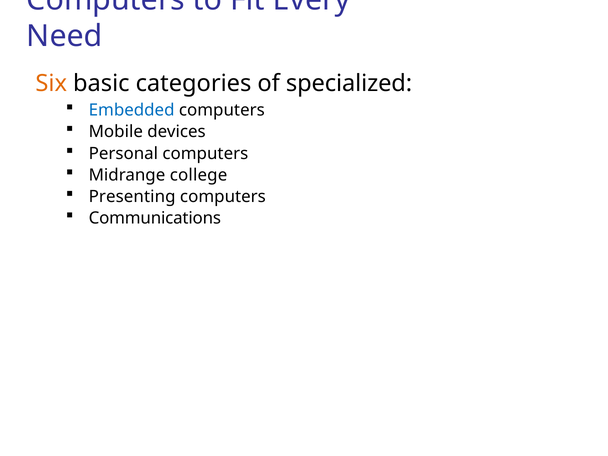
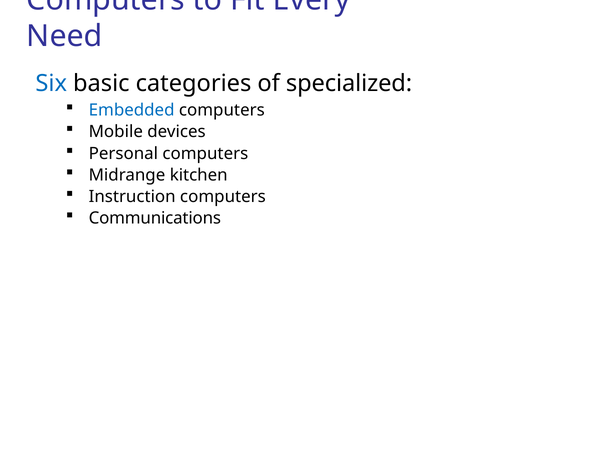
Six colour: orange -> blue
college: college -> kitchen
Presenting: Presenting -> Instruction
